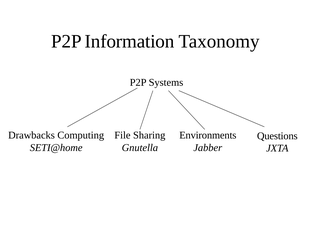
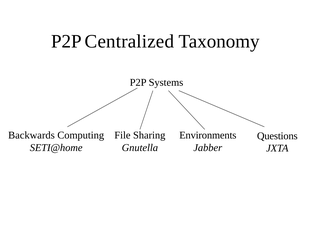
Information: Information -> Centralized
Drawbacks: Drawbacks -> Backwards
